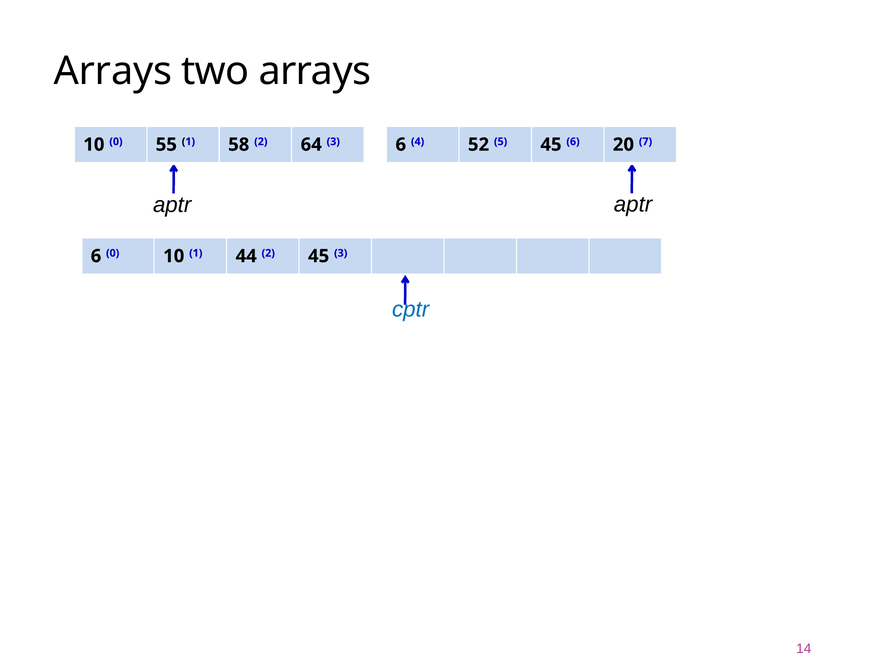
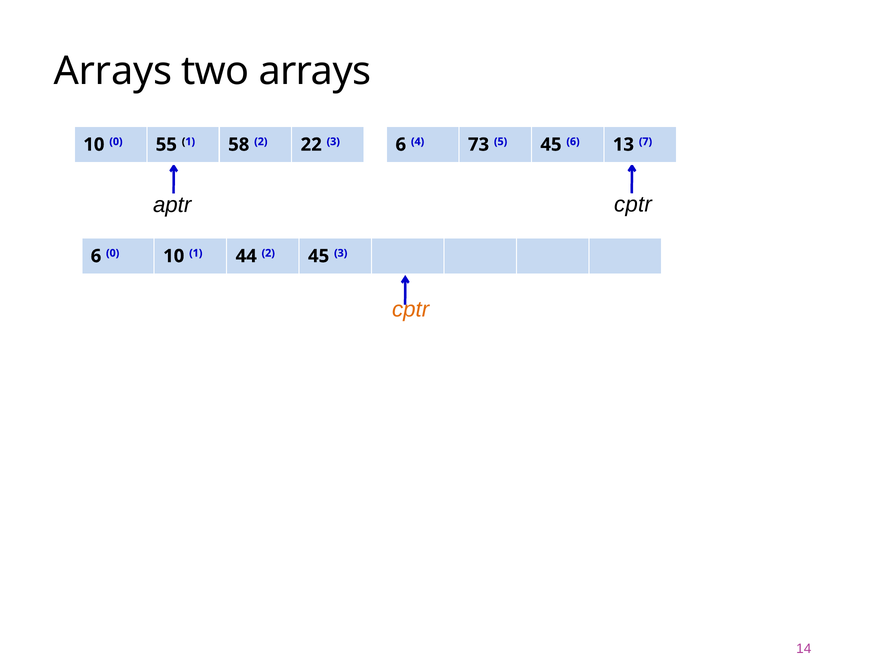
64: 64 -> 22
52: 52 -> 73
20: 20 -> 13
aptr at (633, 205): aptr -> cptr
cptr at (411, 309) colour: blue -> orange
